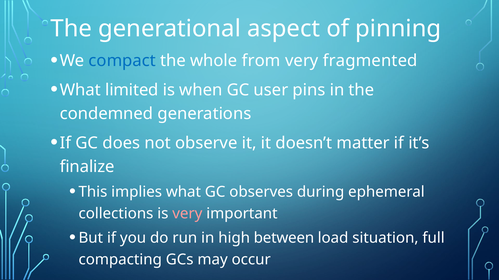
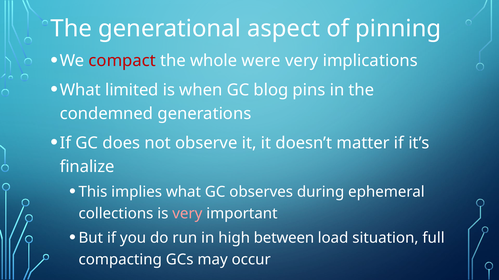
compact colour: blue -> red
from: from -> were
fragmented: fragmented -> implications
user: user -> blog
